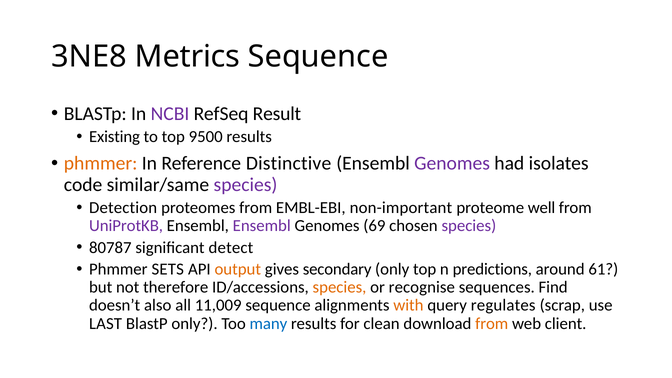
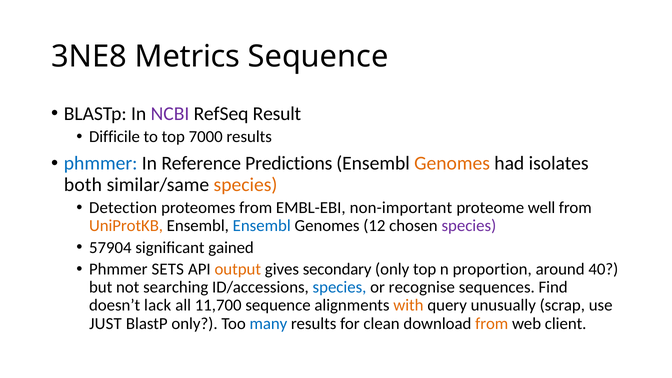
Existing: Existing -> Difficile
9500: 9500 -> 7000
phmmer at (101, 163) colour: orange -> blue
Distinctive: Distinctive -> Predictions
Genomes at (452, 163) colour: purple -> orange
code: code -> both
species at (246, 185) colour: purple -> orange
UniProtKB colour: purple -> orange
Ensembl at (262, 226) colour: purple -> blue
69: 69 -> 12
80787: 80787 -> 57904
detect: detect -> gained
predictions: predictions -> proportion
61: 61 -> 40
therefore: therefore -> searching
species at (340, 287) colour: orange -> blue
also: also -> lack
11,009: 11,009 -> 11,700
regulates: regulates -> unusually
LAST: LAST -> JUST
